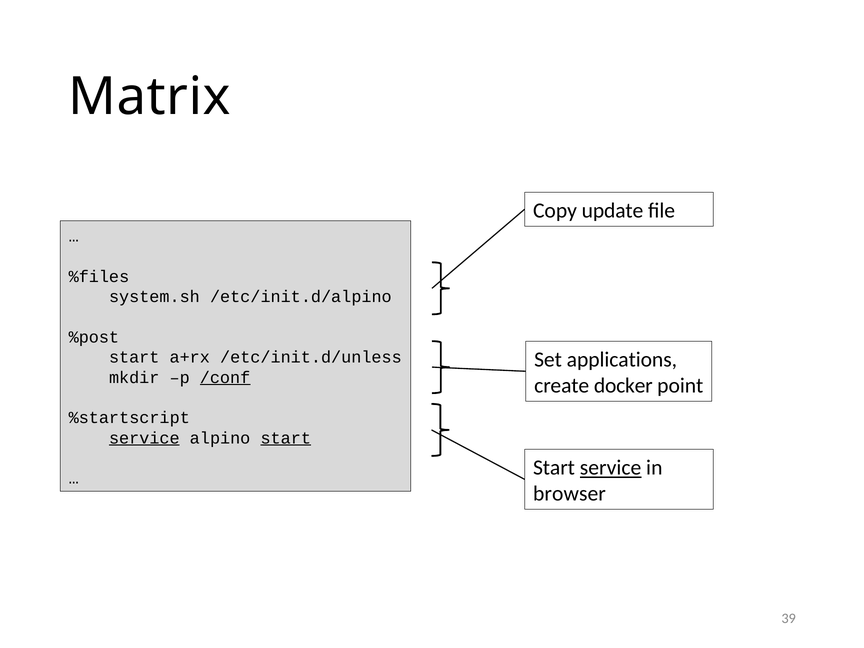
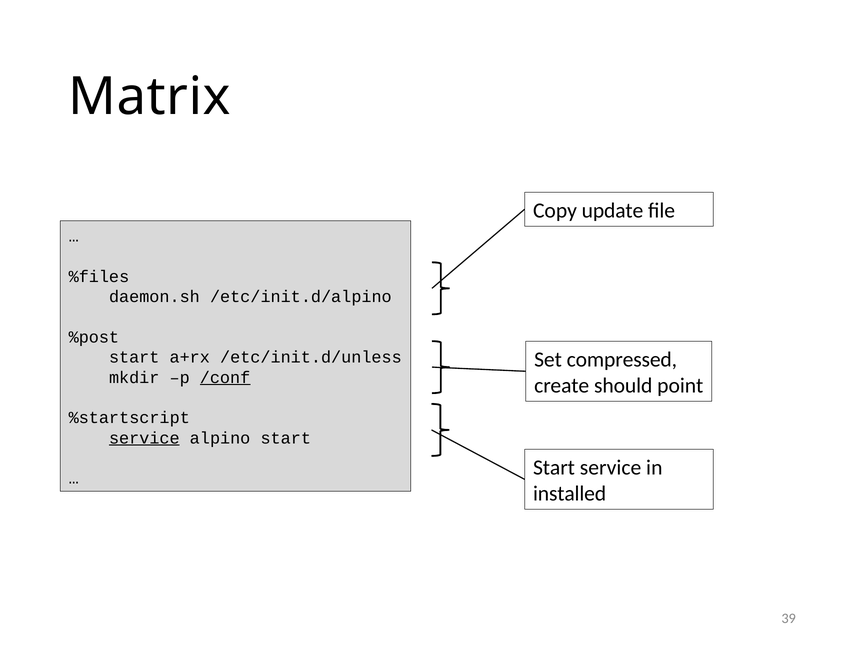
system.sh: system.sh -> daemon.sh
applications: applications -> compressed
docker: docker -> should
start at (286, 438) underline: present -> none
service at (611, 468) underline: present -> none
browser: browser -> installed
